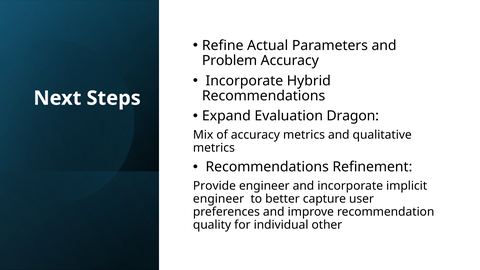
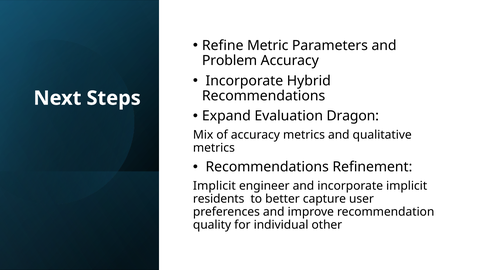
Actual: Actual -> Metric
Provide at (214, 186): Provide -> Implicit
engineer at (219, 199): engineer -> residents
